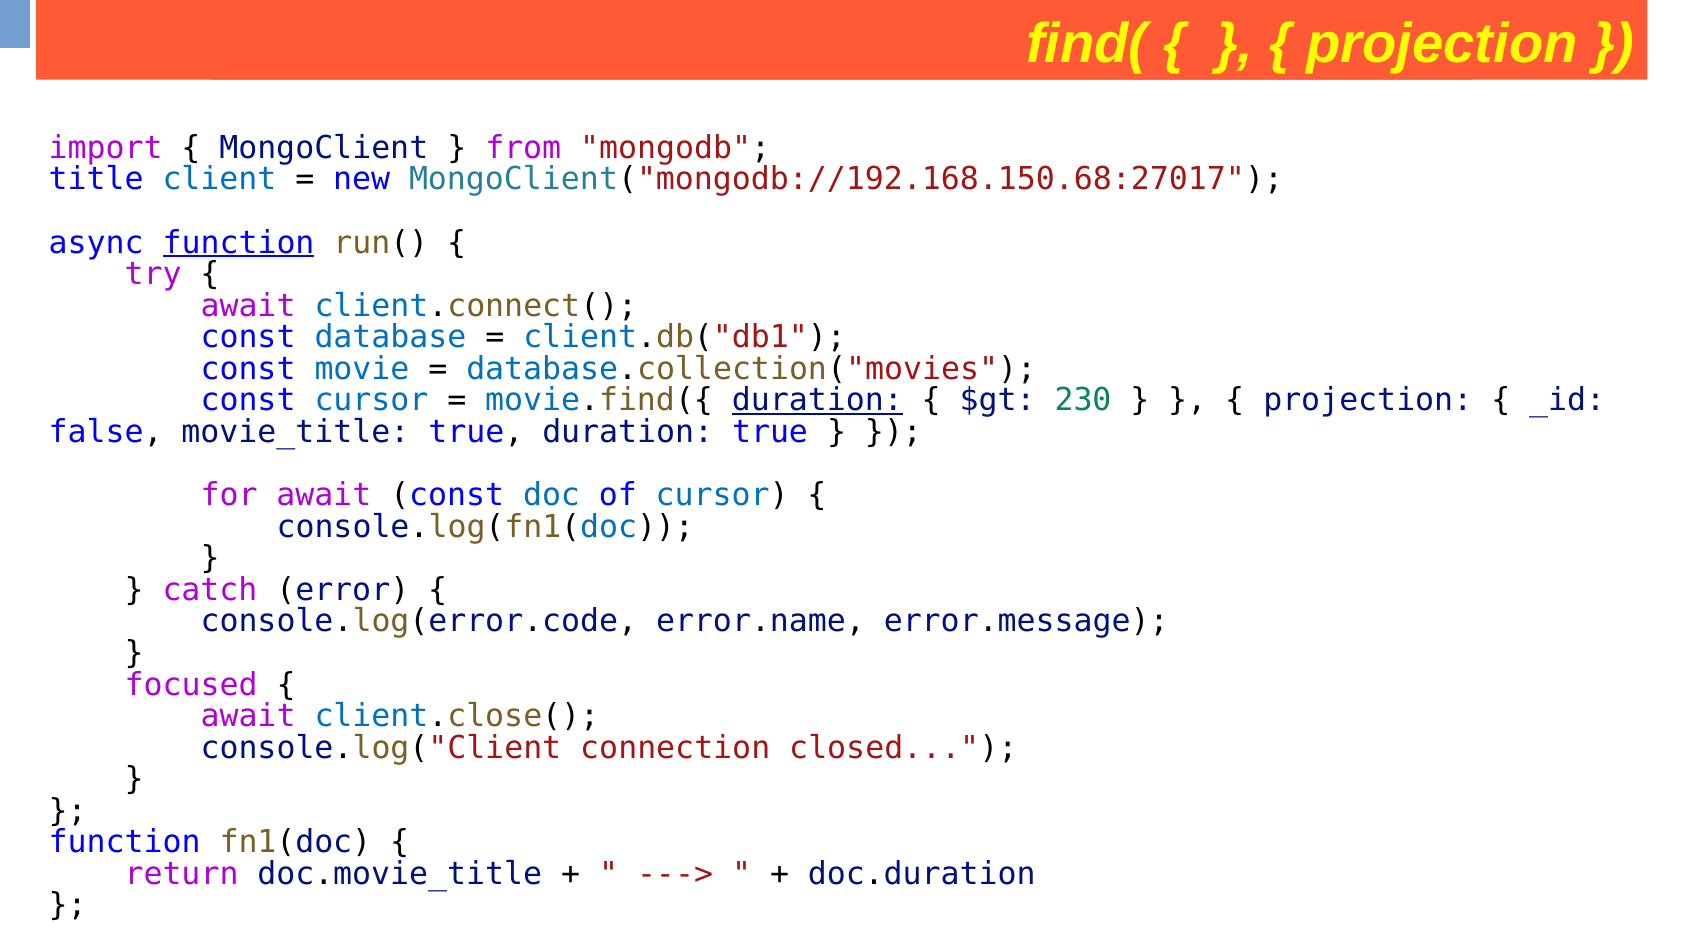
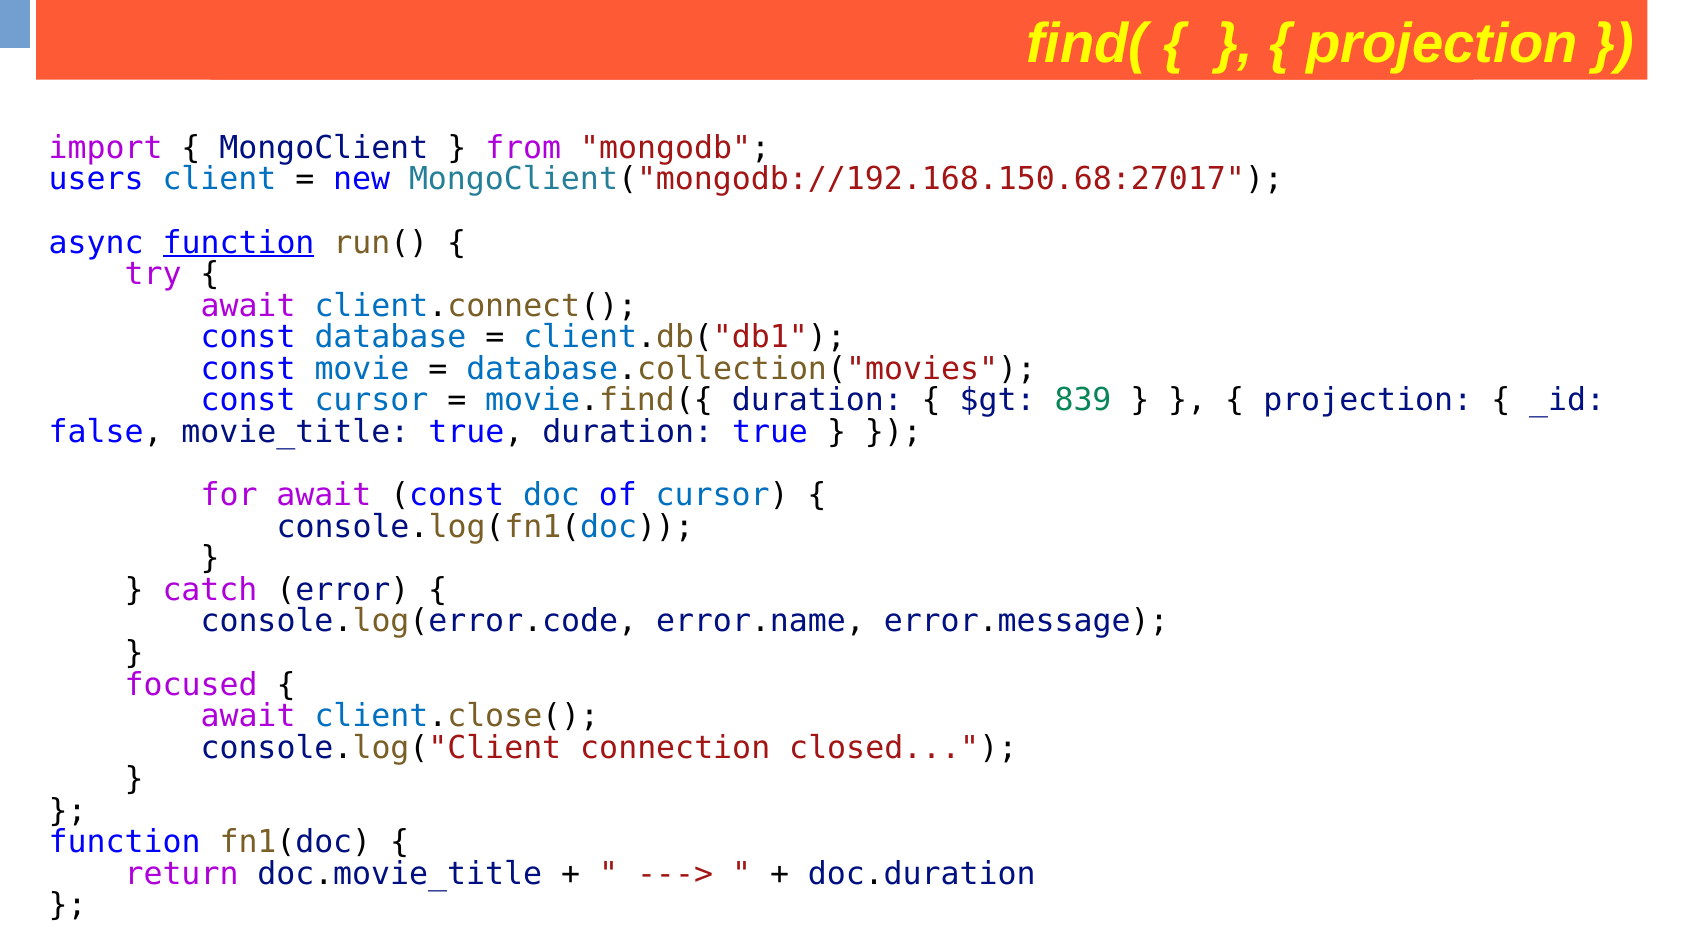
title: title -> users
duration at (817, 401) underline: present -> none
230: 230 -> 839
